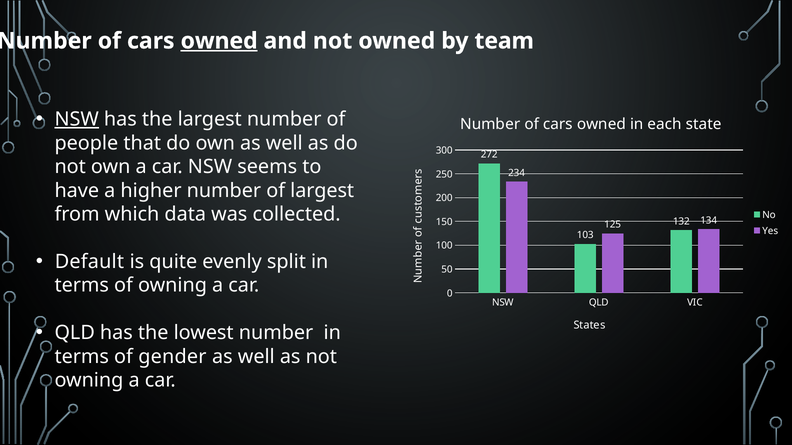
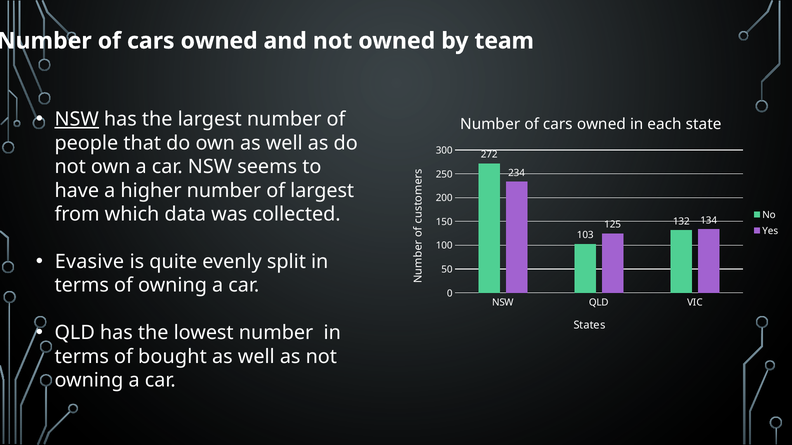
owned at (219, 41) underline: present -> none
Default: Default -> Evasive
gender: gender -> bought
